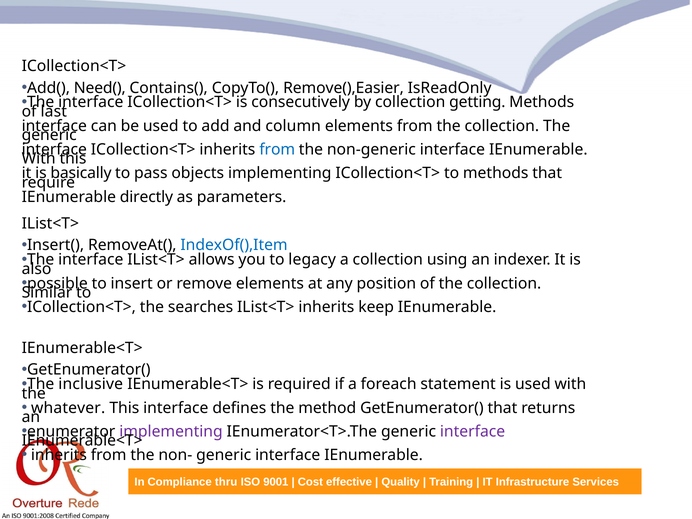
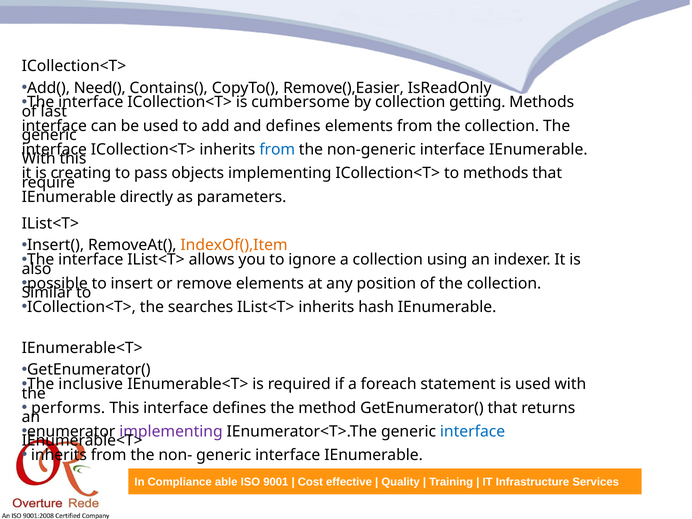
consecutively: consecutively -> cumbersome
and column: column -> defines
basically: basically -> creating
IndexOf(),Item colour: blue -> orange
legacy: legacy -> ignore
keep: keep -> hash
whatever: whatever -> performs
interface at (473, 431) colour: purple -> blue
thru: thru -> able
